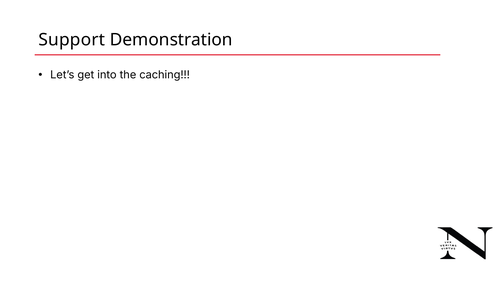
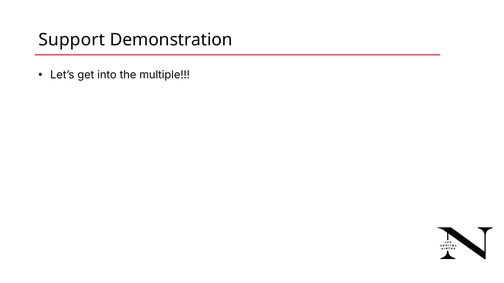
caching: caching -> multiple
